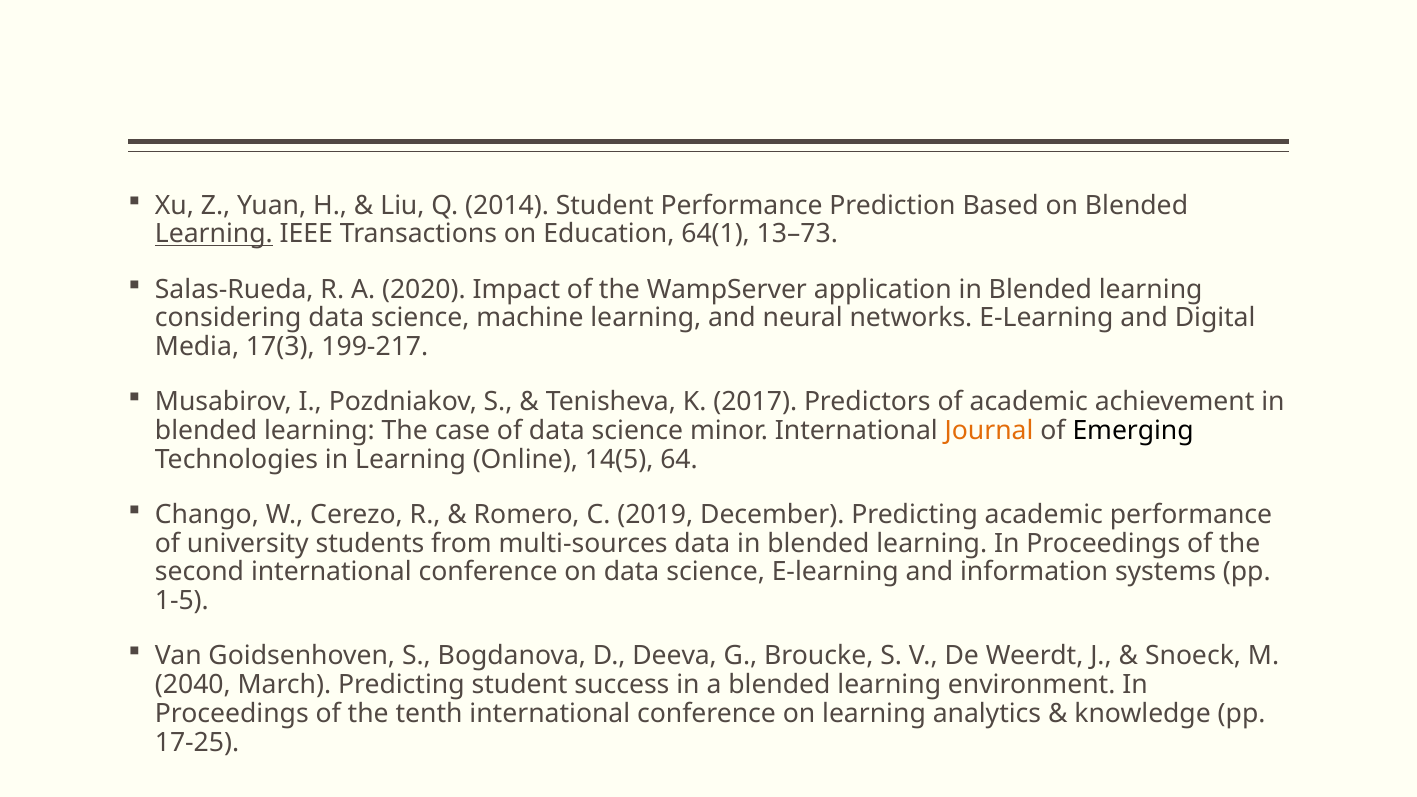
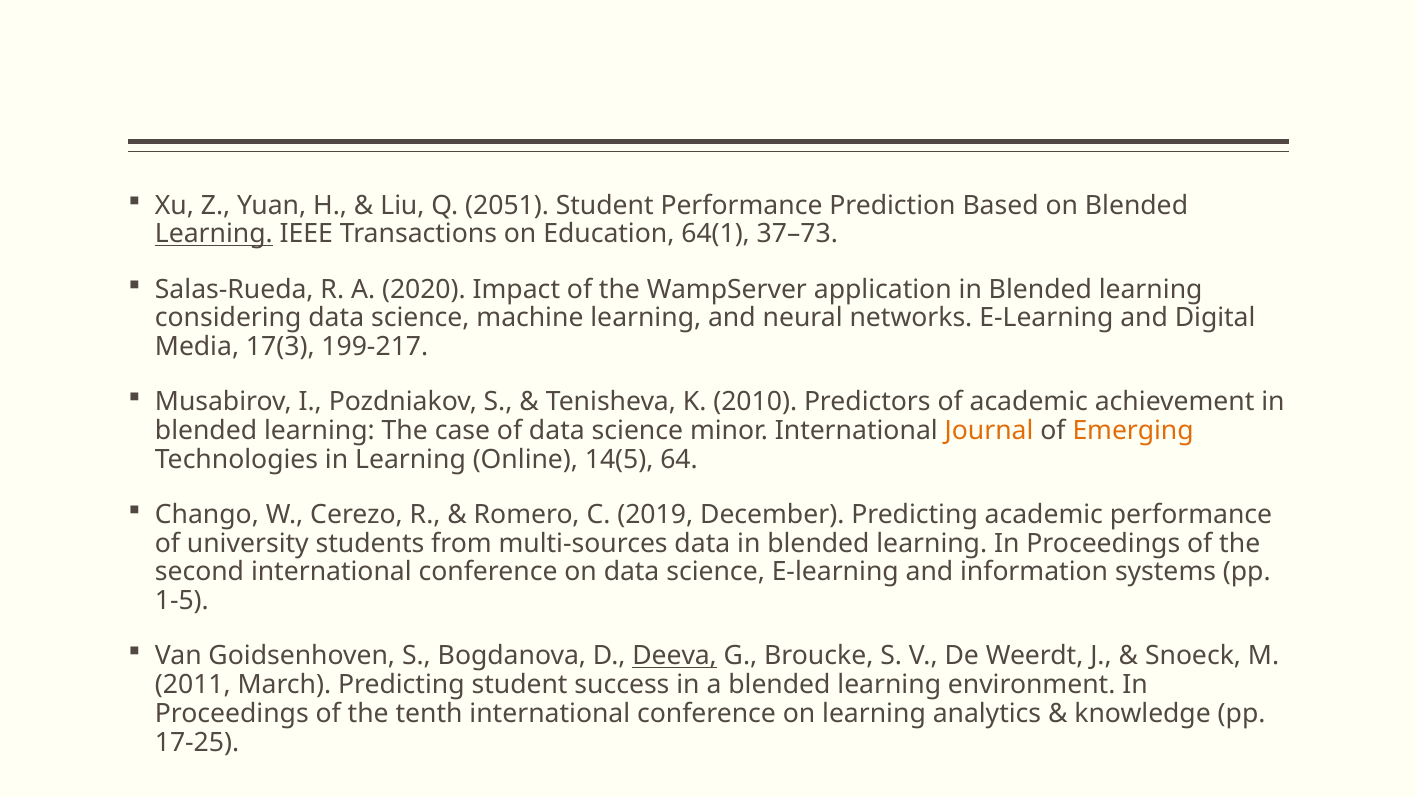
2014: 2014 -> 2051
13–73: 13–73 -> 37–73
2017: 2017 -> 2010
Emerging colour: black -> orange
Deeva underline: none -> present
2040: 2040 -> 2011
